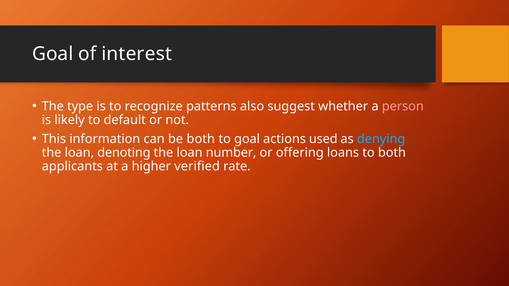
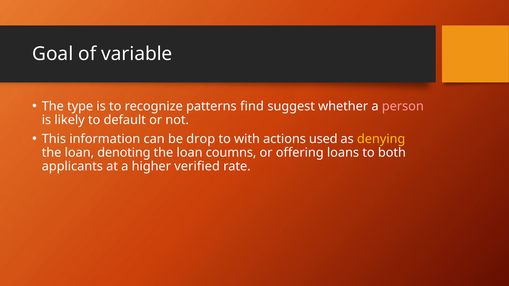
interest: interest -> variable
also: also -> find
be both: both -> drop
to goal: goal -> with
denying colour: light blue -> yellow
number: number -> coumns
